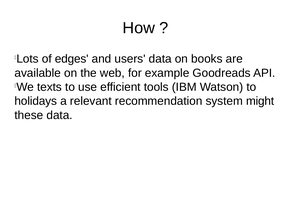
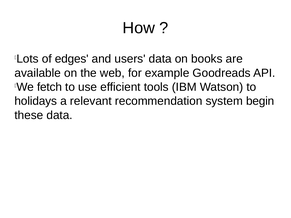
texts: texts -> fetch
might: might -> begin
